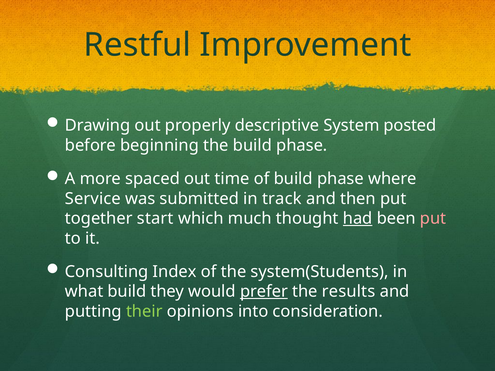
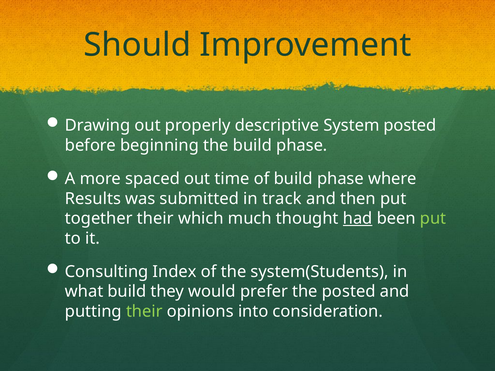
Restful: Restful -> Should
Service: Service -> Results
together start: start -> their
put at (433, 219) colour: pink -> light green
prefer underline: present -> none
the results: results -> posted
